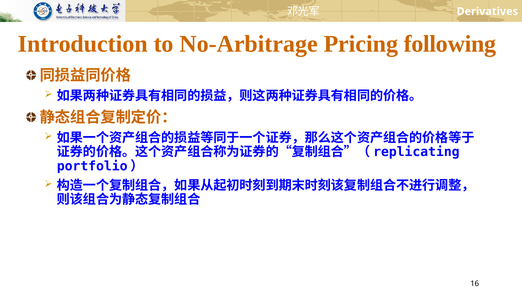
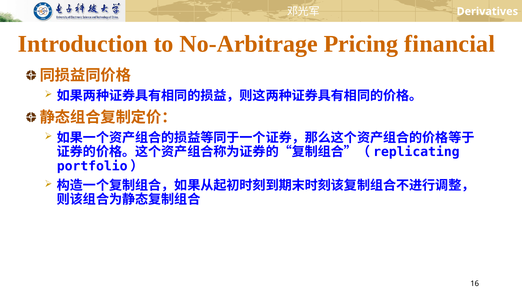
following: following -> financial
